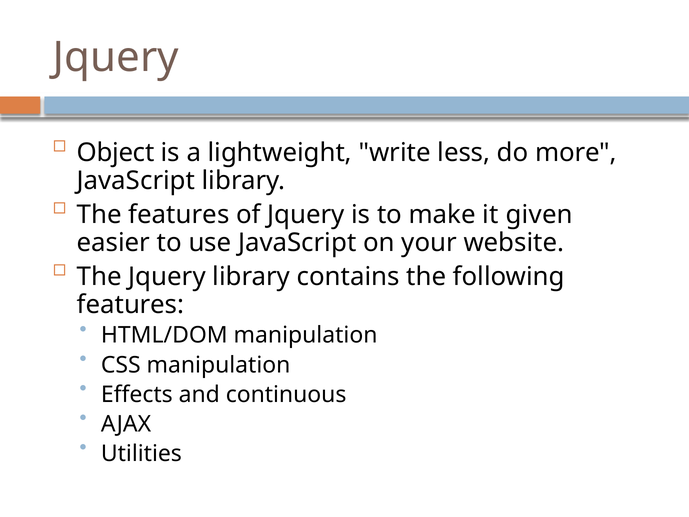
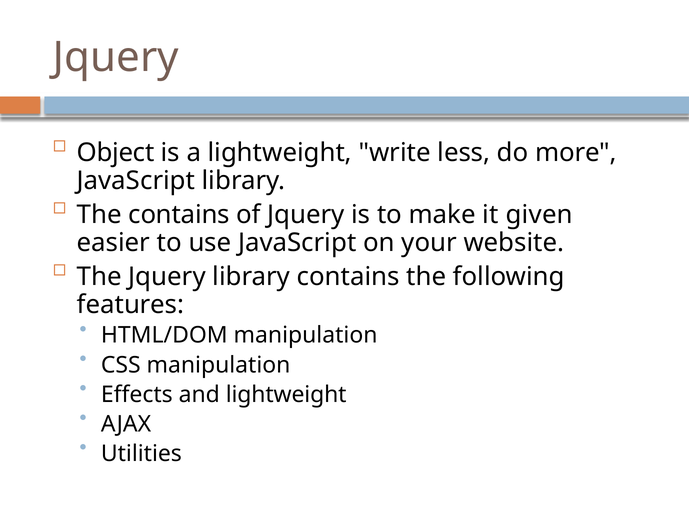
The features: features -> contains
and continuous: continuous -> lightweight
